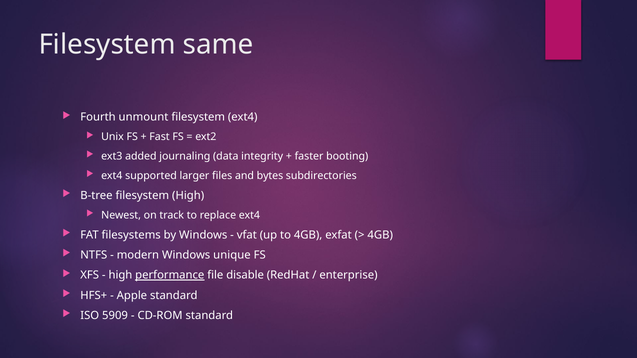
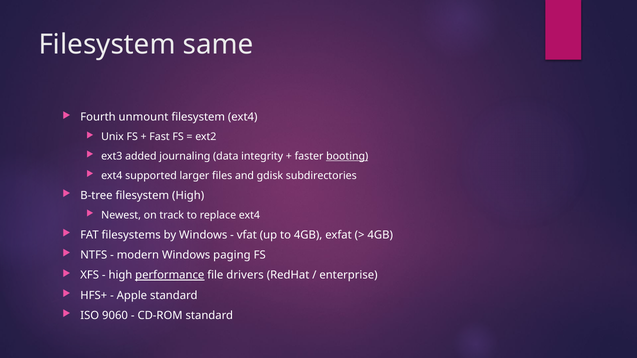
booting underline: none -> present
bytes: bytes -> gdisk
unique: unique -> paging
disable: disable -> drivers
5909: 5909 -> 9060
